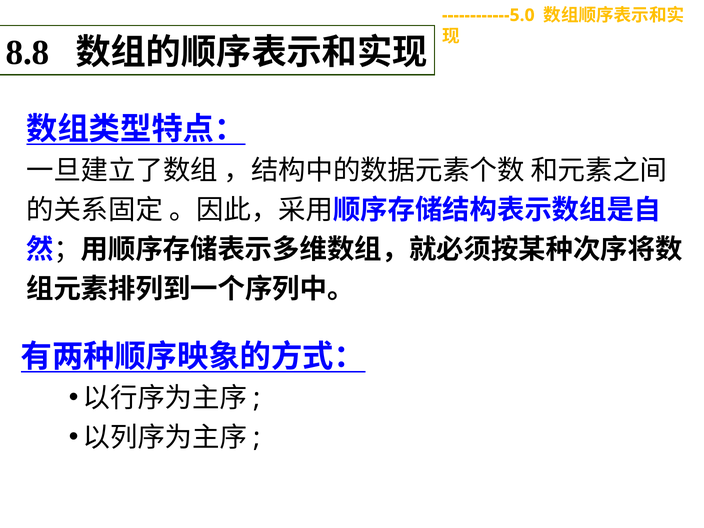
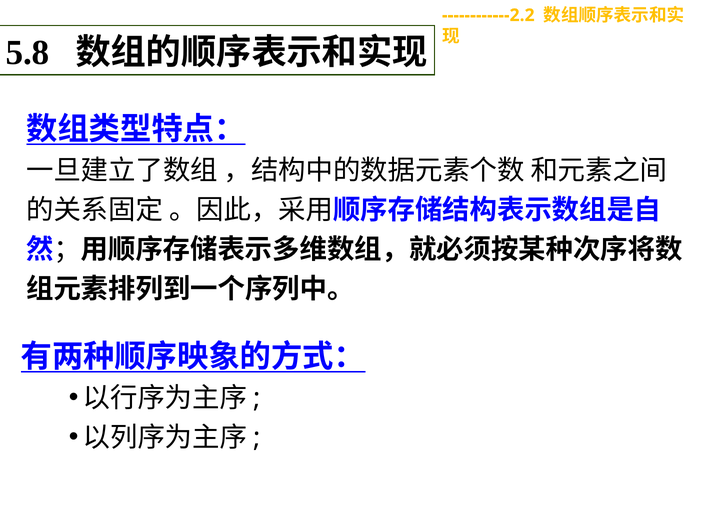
------------5.0: ------------5.0 -> ------------2.2
8.8: 8.8 -> 5.8
